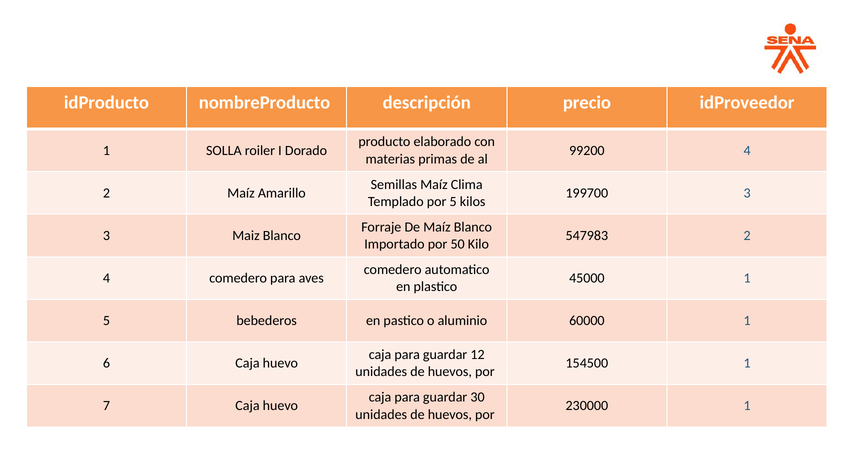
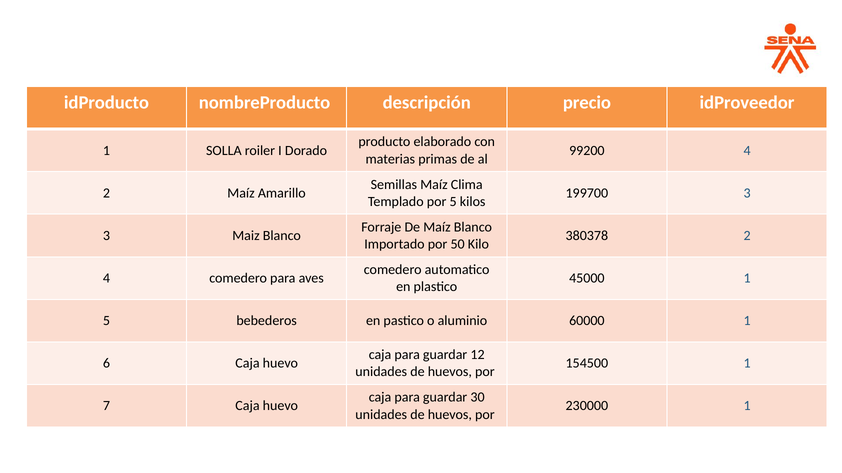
547983: 547983 -> 380378
